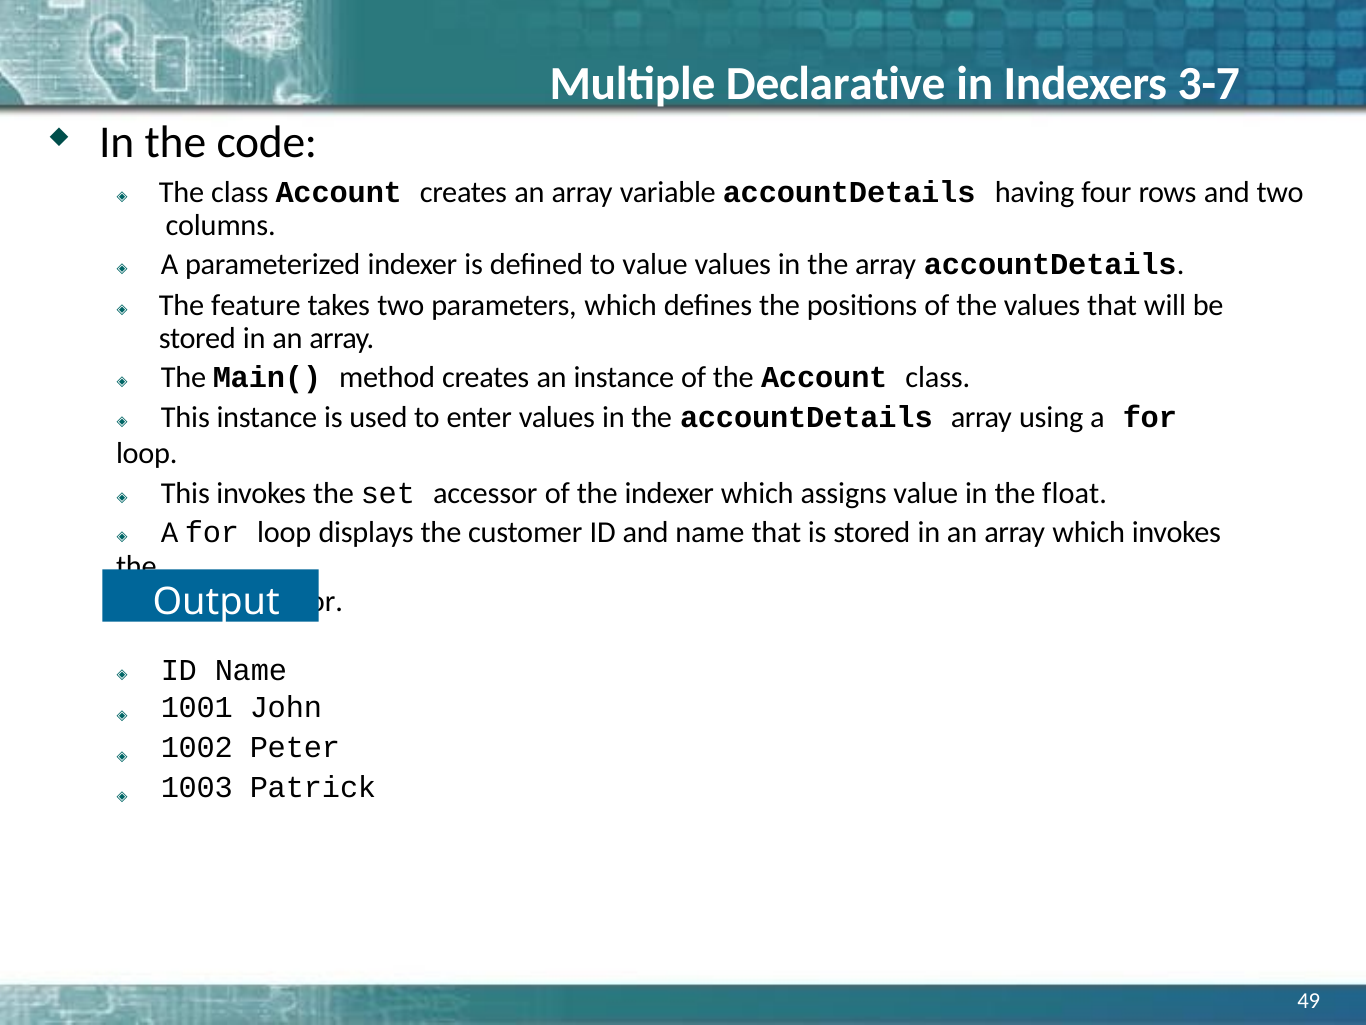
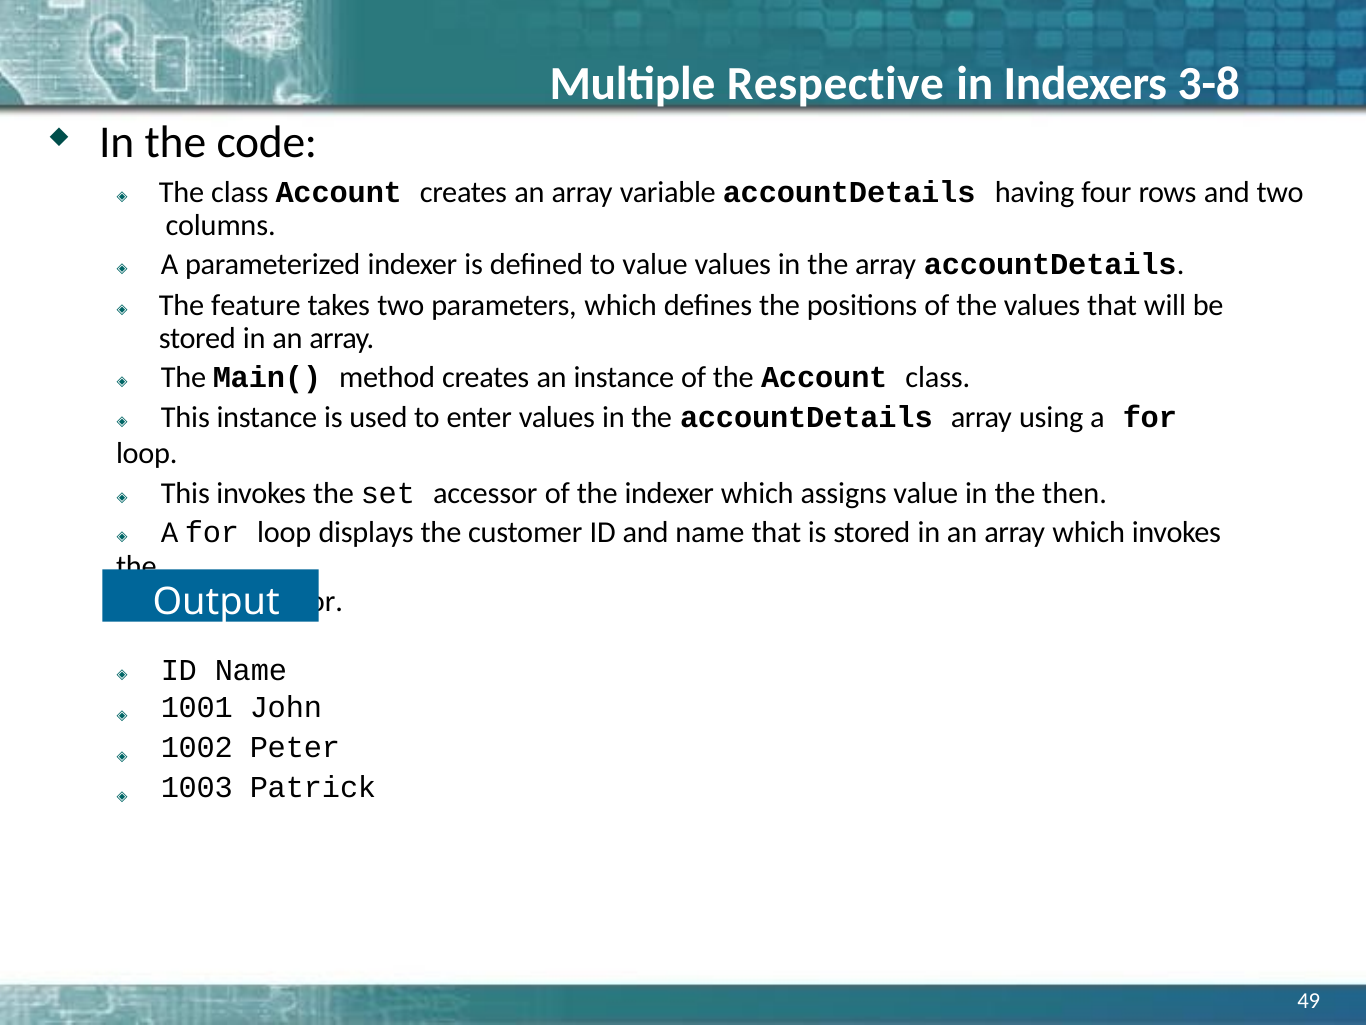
Declarative: Declarative -> Respective
3-7: 3-7 -> 3-8
float: float -> then
